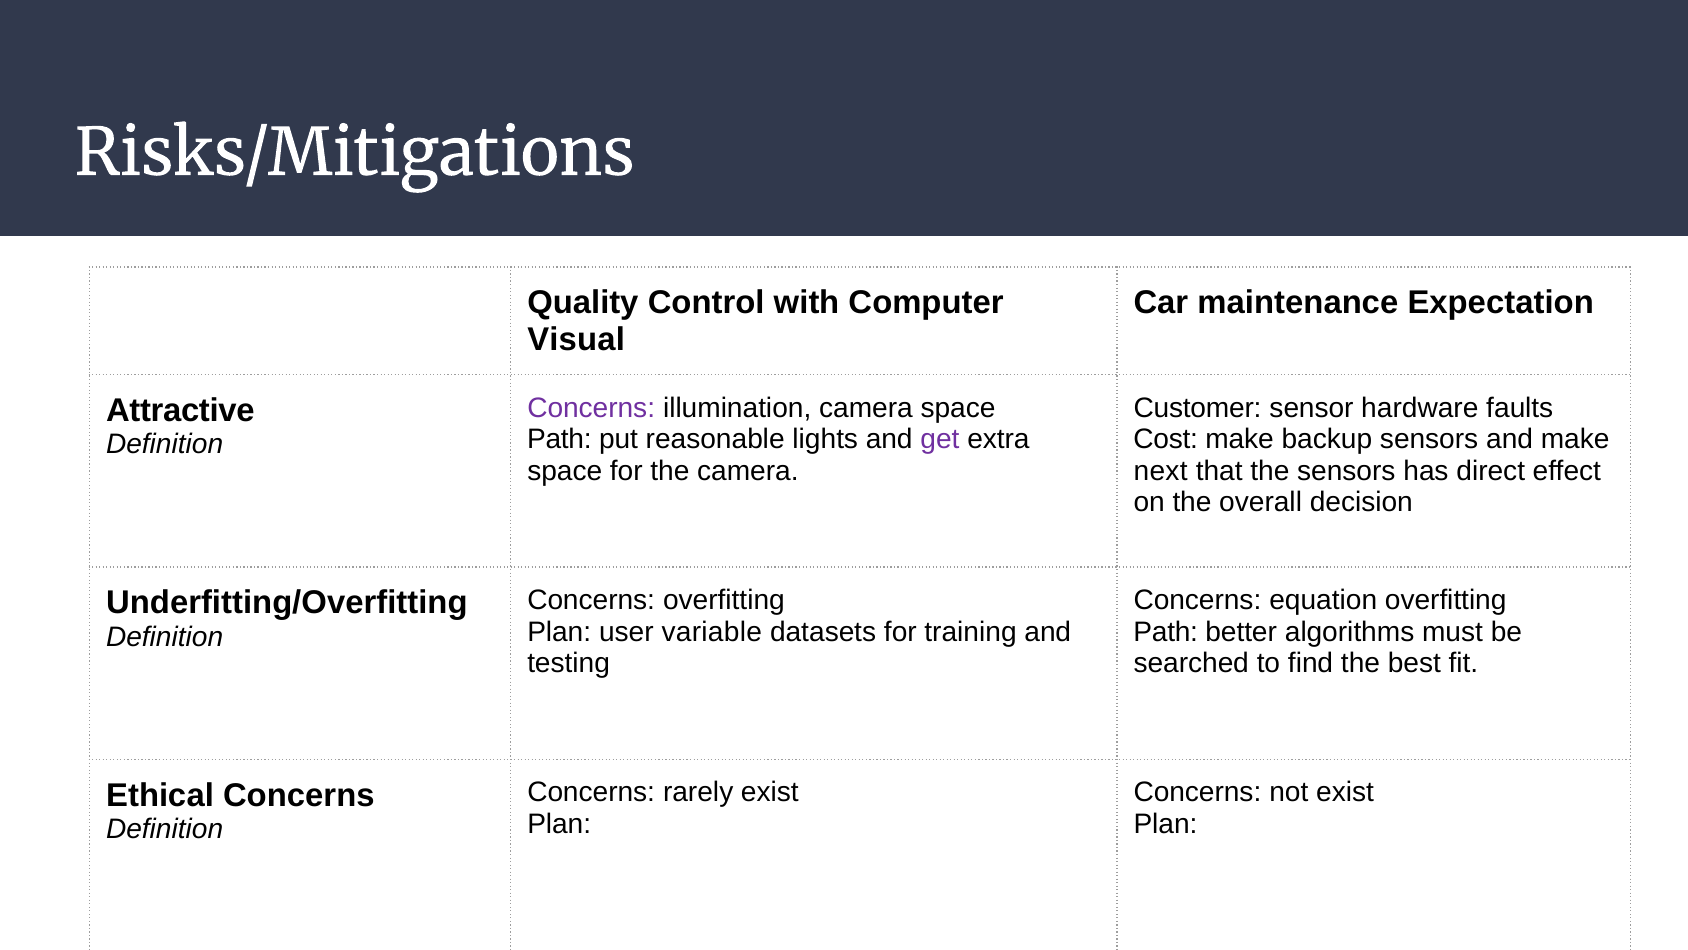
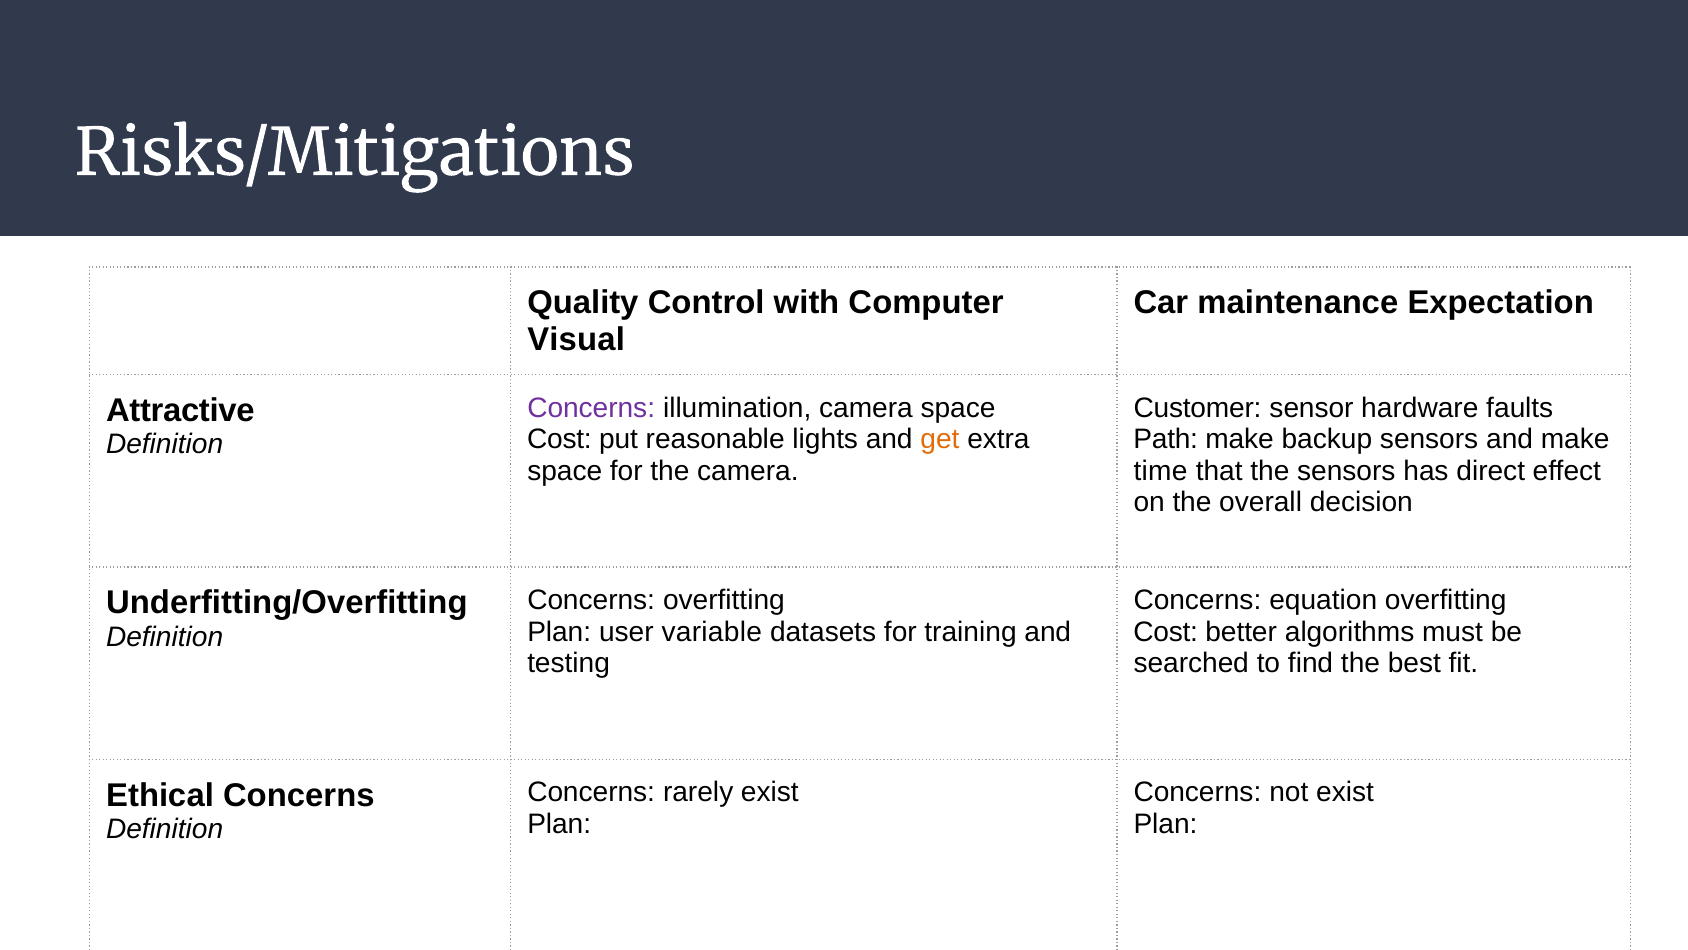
Path at (559, 439): Path -> Cost
get colour: purple -> orange
Cost: Cost -> Path
next: next -> time
Path at (1166, 631): Path -> Cost
